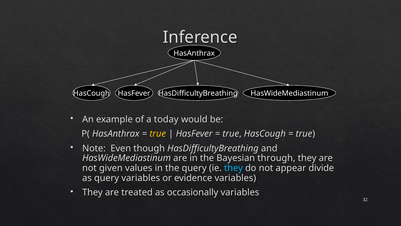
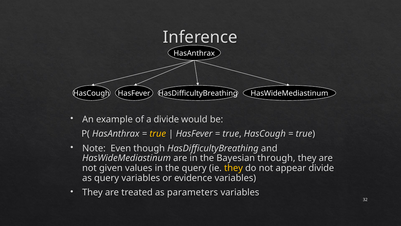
a today: today -> divide
they at (233, 168) colour: light blue -> yellow
occasionally: occasionally -> parameters
